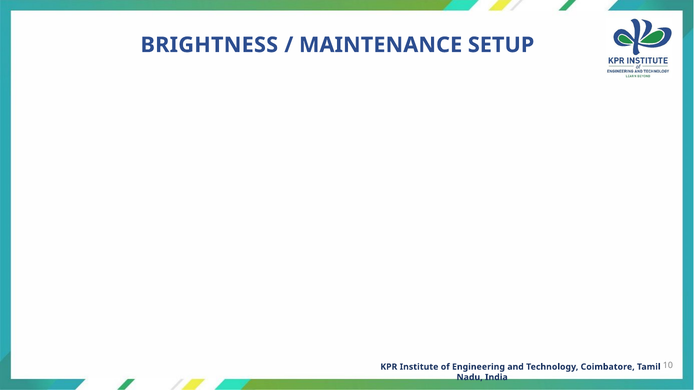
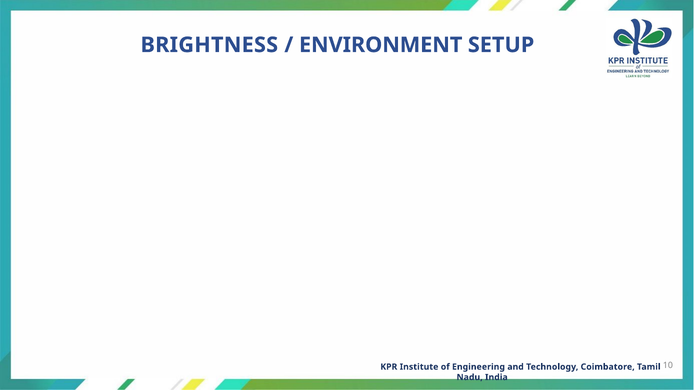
MAINTENANCE: MAINTENANCE -> ENVIRONMENT
